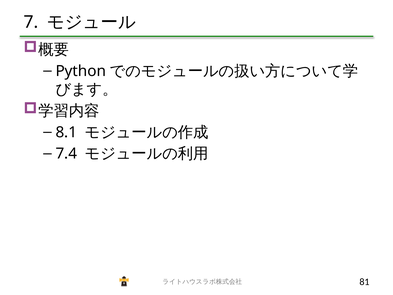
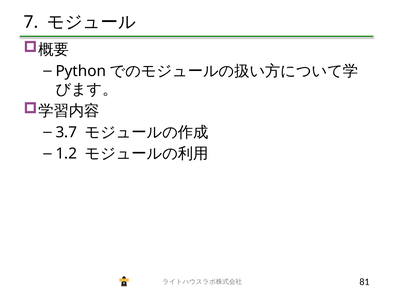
8.1: 8.1 -> 3.7
7.4: 7.4 -> 1.2
